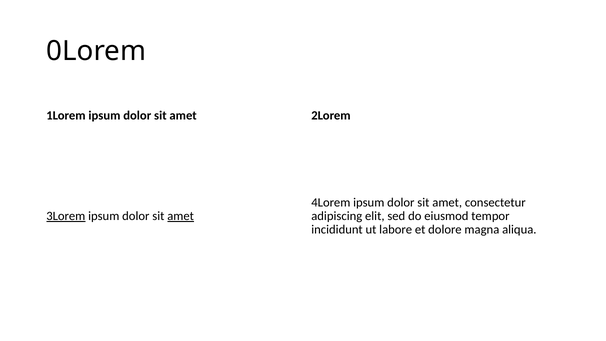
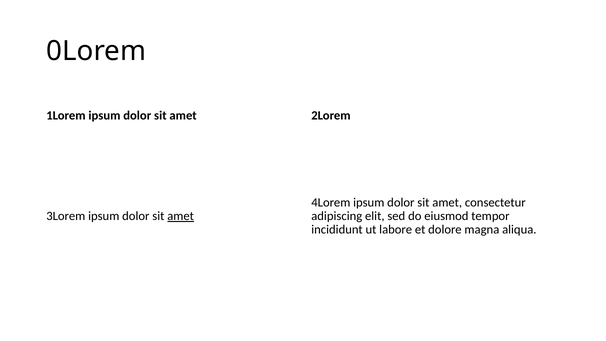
3Lorem underline: present -> none
